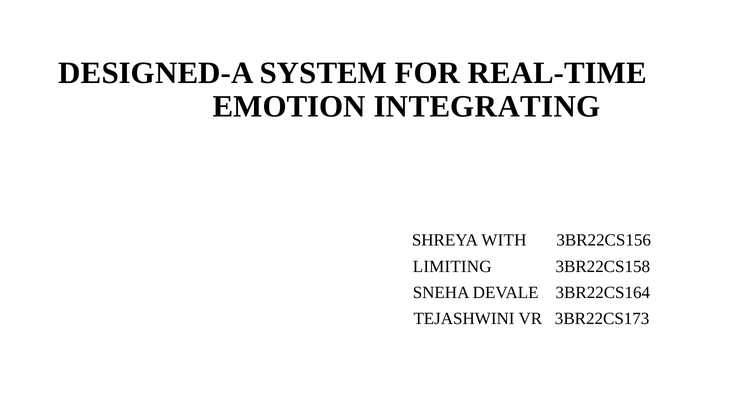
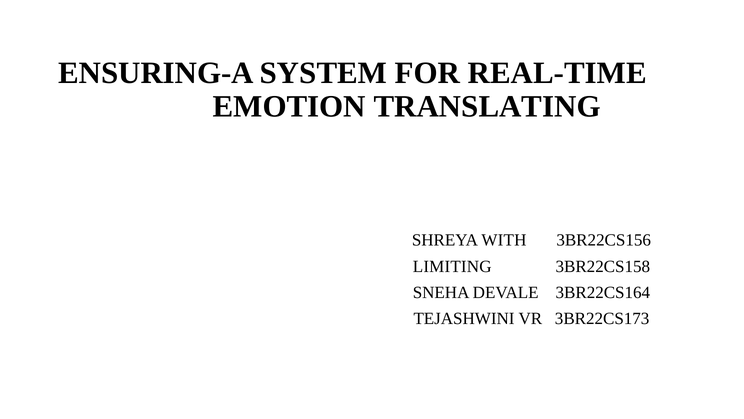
DESIGNED-A: DESIGNED-A -> ENSURING-A
INTEGRATING: INTEGRATING -> TRANSLATING
